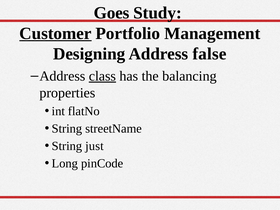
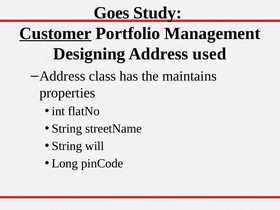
false: false -> used
class underline: present -> none
balancing: balancing -> maintains
just: just -> will
